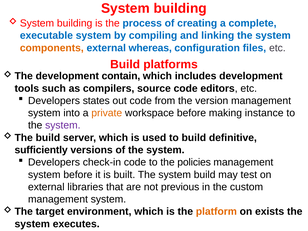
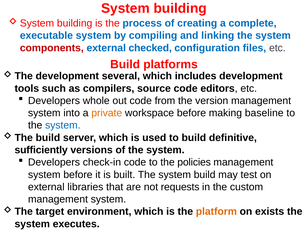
components colour: orange -> red
whereas: whereas -> checked
contain: contain -> several
states: states -> whole
instance: instance -> baseline
system at (63, 125) colour: purple -> blue
previous: previous -> requests
